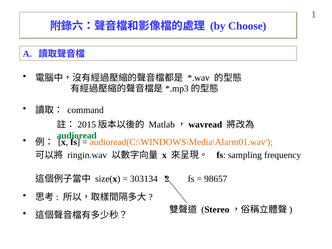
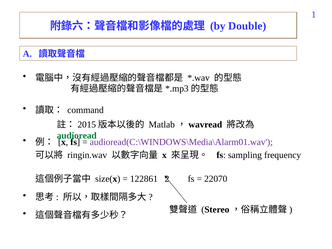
Choose: Choose -> Double
audioread(C:\WINDOWS\Media\Alarm01.wav colour: orange -> purple
303134: 303134 -> 122861
98657: 98657 -> 22070
